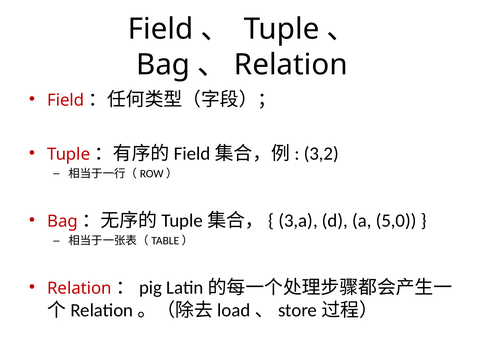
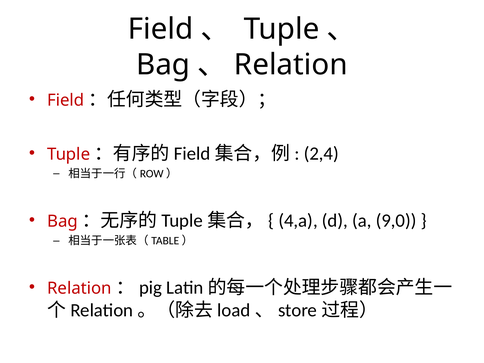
3,2: 3,2 -> 2,4
3,a: 3,a -> 4,a
5,0: 5,0 -> 9,0
